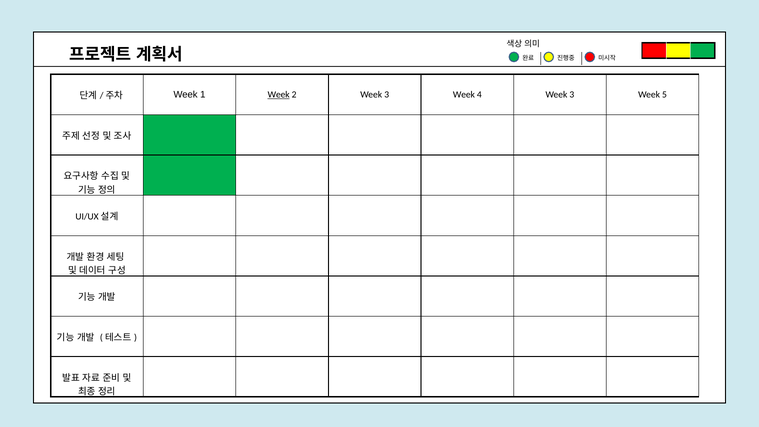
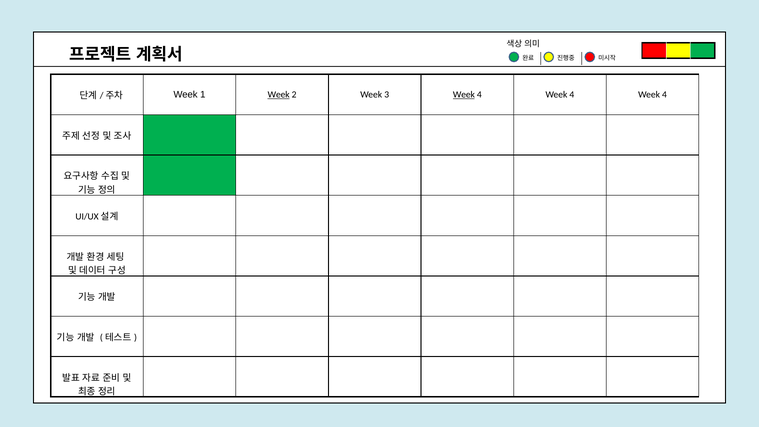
Week at (464, 95) underline: none -> present
3 at (572, 95): 3 -> 4
5 at (664, 95): 5 -> 4
